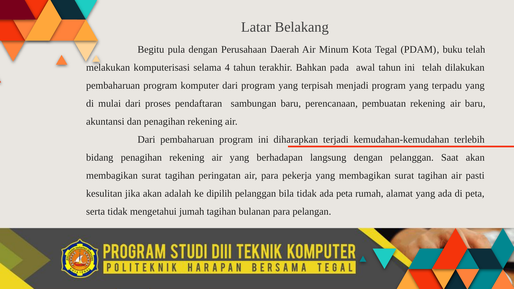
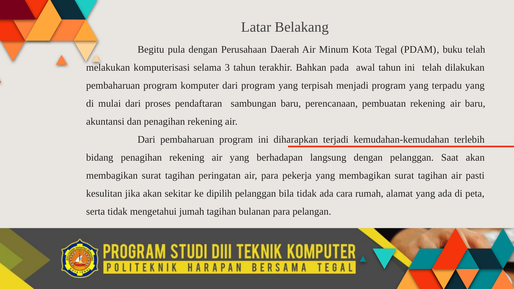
4: 4 -> 3
adalah: adalah -> sekitar
ada peta: peta -> cara
